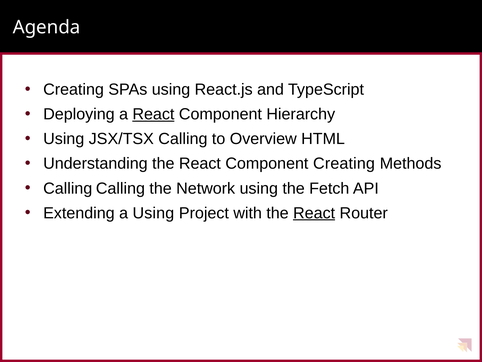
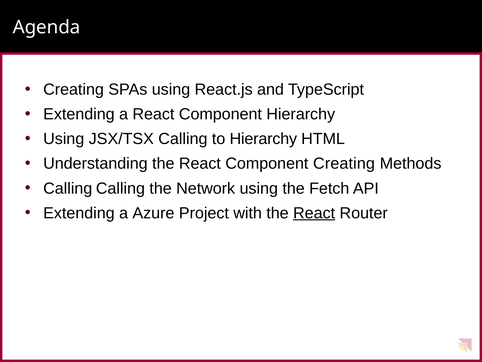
Deploying at (79, 114): Deploying -> Extending
React at (153, 114) underline: present -> none
to Overview: Overview -> Hierarchy
a Using: Using -> Azure
